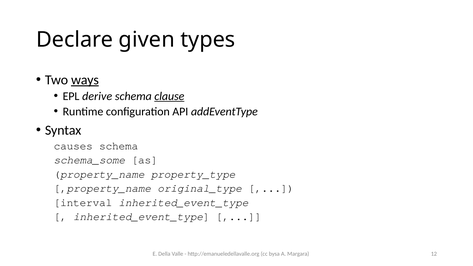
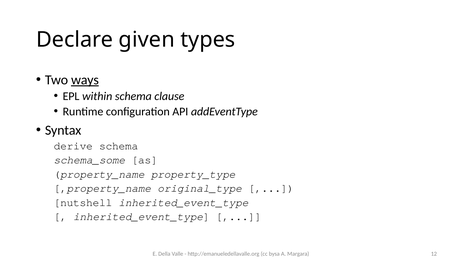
derive: derive -> within
clause underline: present -> none
causes: causes -> derive
interval: interval -> nutshell
